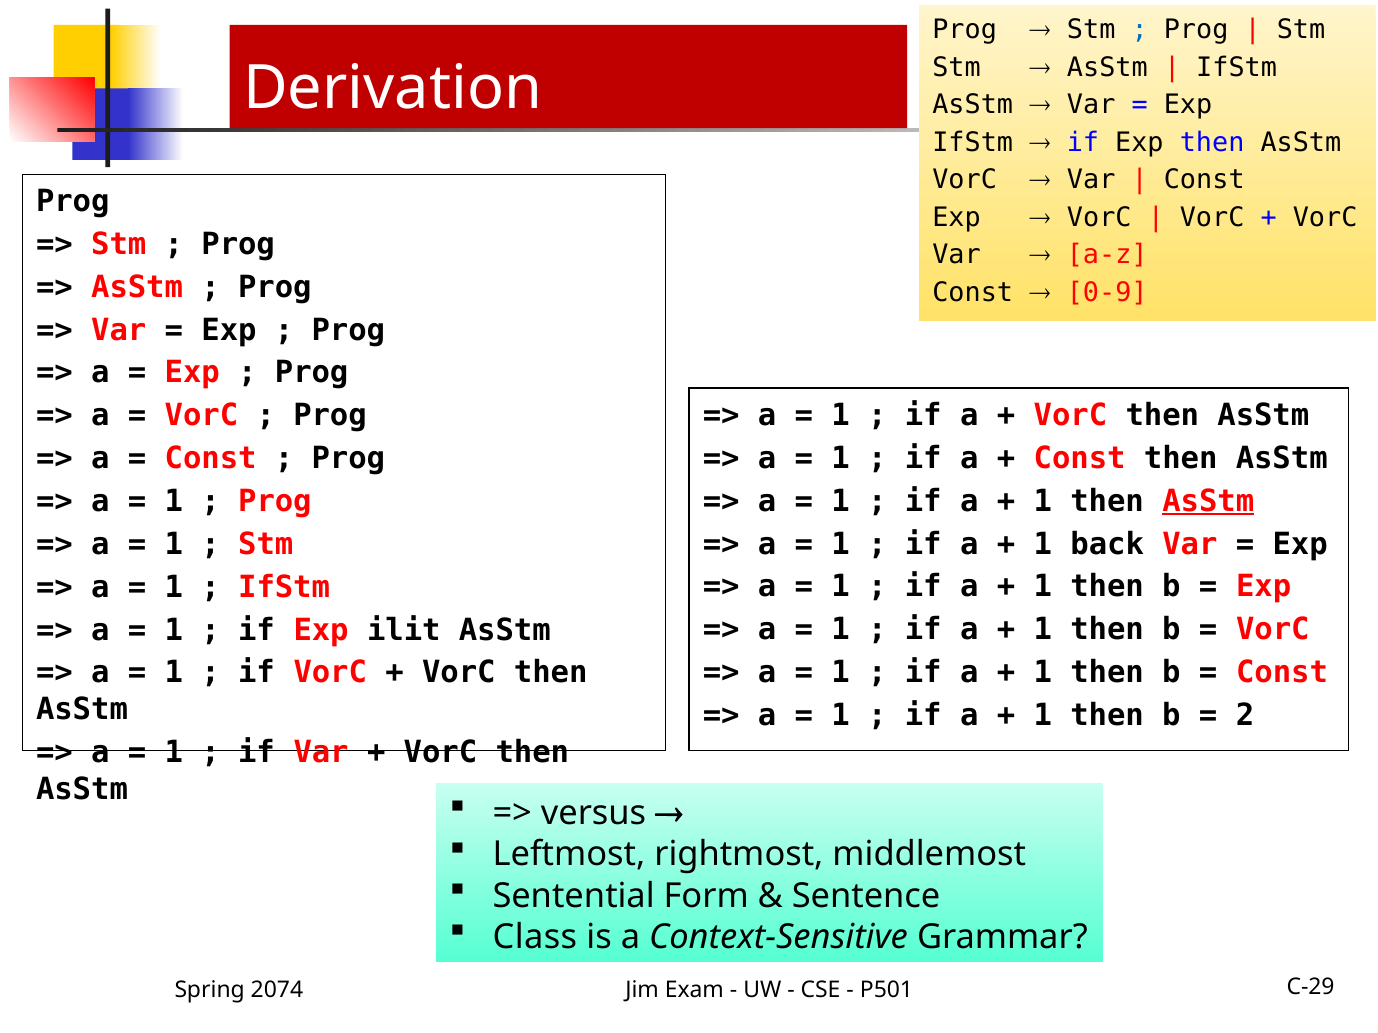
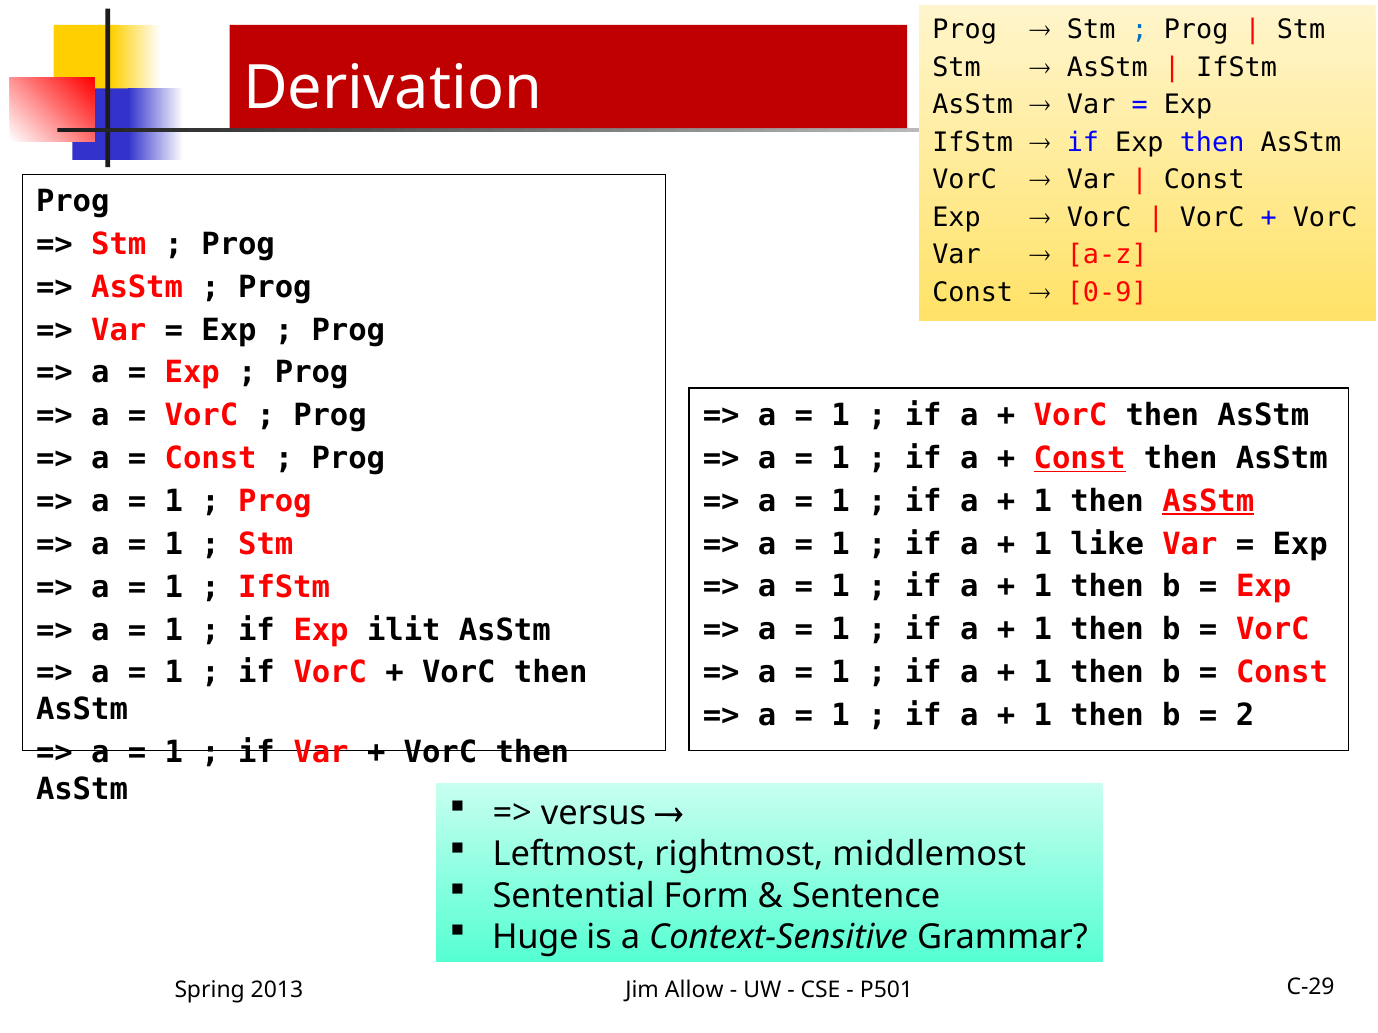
Const at (1080, 459) underline: none -> present
back: back -> like
Class: Class -> Huge
2074: 2074 -> 2013
Exam: Exam -> Allow
